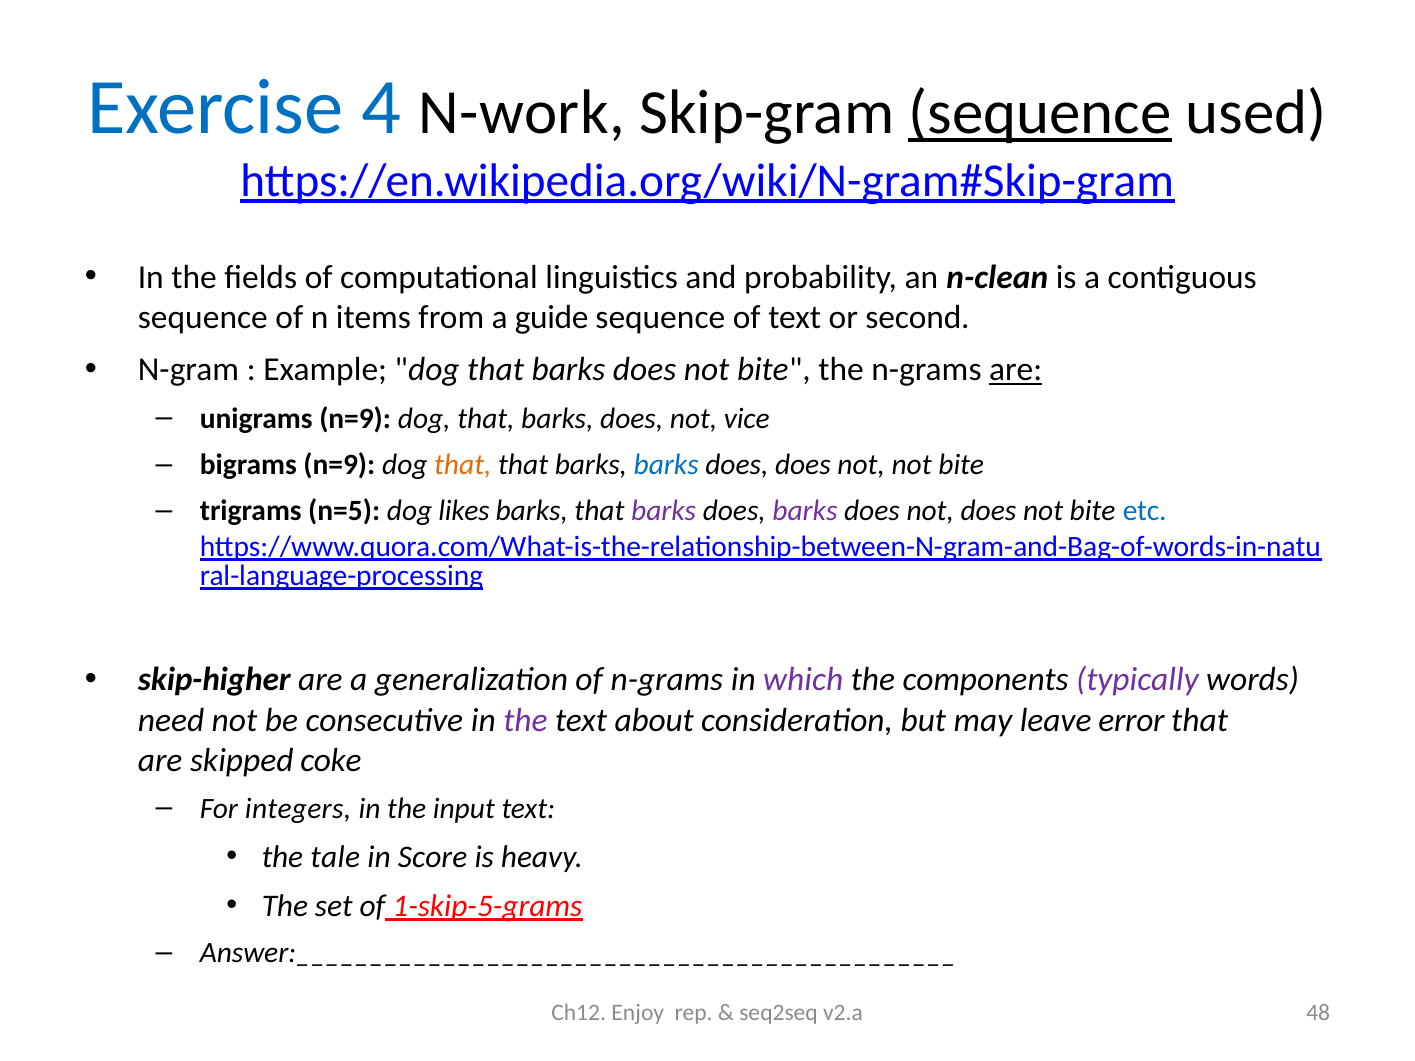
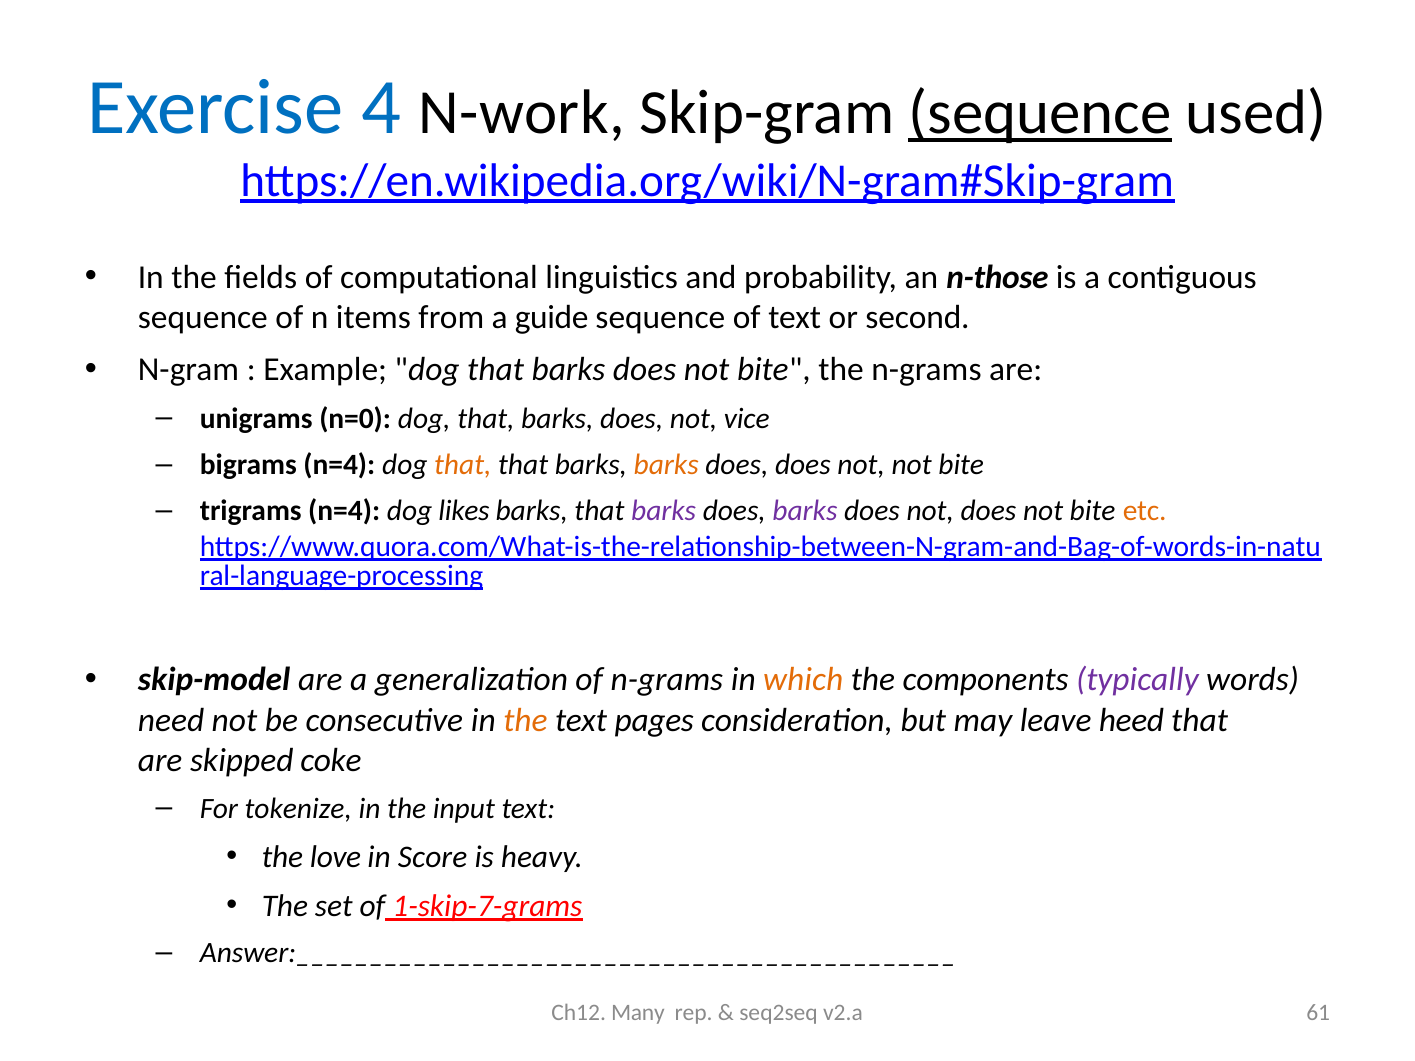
n-clean: n-clean -> n-those
are at (1016, 370) underline: present -> none
unigrams n=9: n=9 -> n=0
bigrams n=9: n=9 -> n=4
barks at (666, 465) colour: blue -> orange
trigrams n=5: n=5 -> n=4
etc colour: blue -> orange
skip-higher: skip-higher -> skip-model
which colour: purple -> orange
the at (525, 720) colour: purple -> orange
about: about -> pages
error: error -> heed
integers: integers -> tokenize
tale: tale -> love
1-skip-5-grams: 1-skip-5-grams -> 1-skip-7-grams
Enjoy: Enjoy -> Many
48: 48 -> 61
